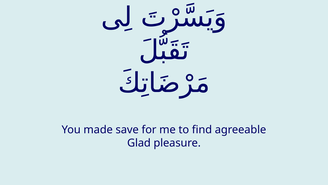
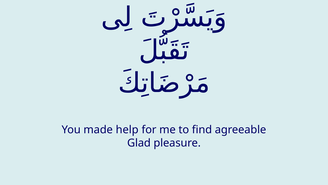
save: save -> help
